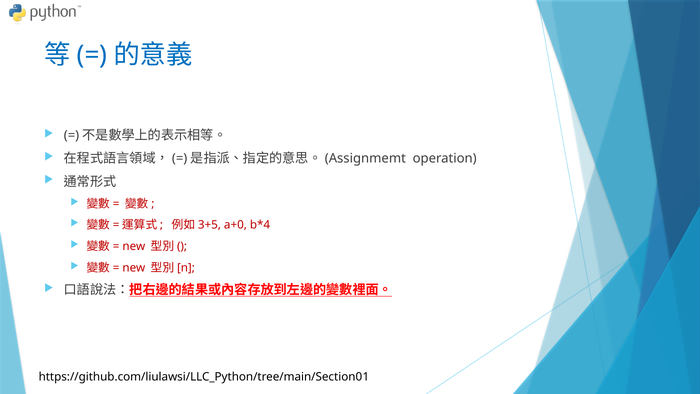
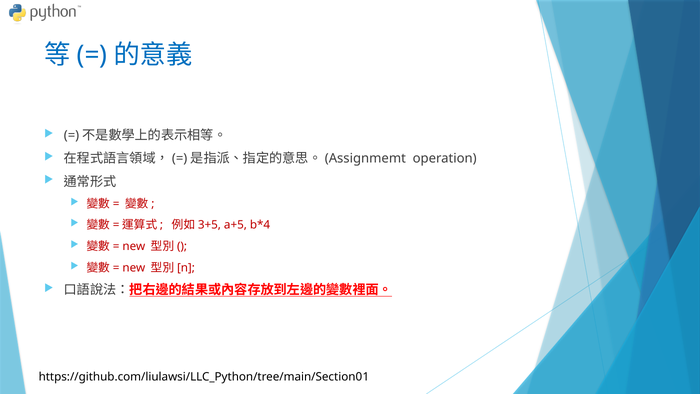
a+0: a+0 -> a+5
